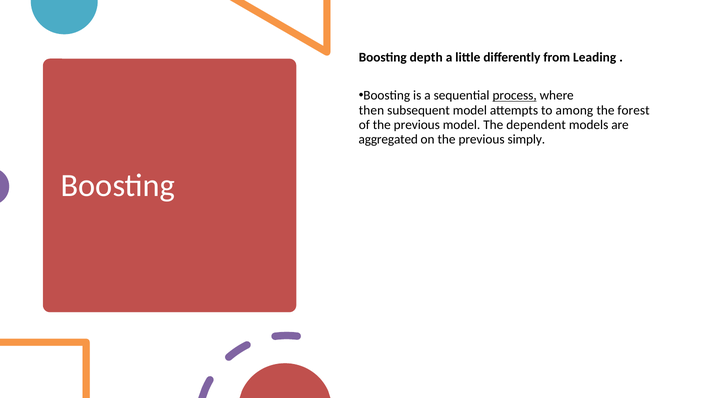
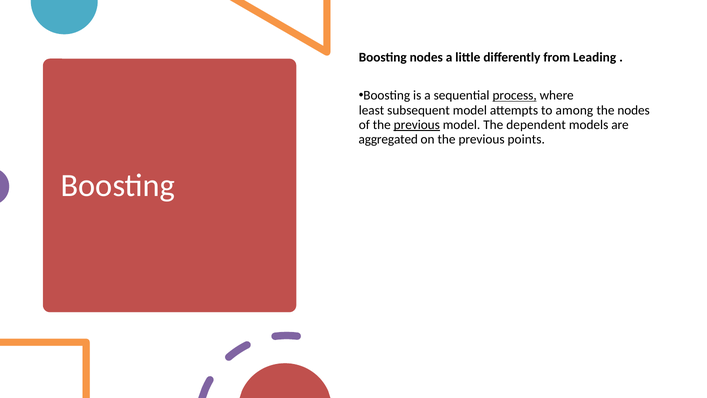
Boosting depth: depth -> nodes
then: then -> least
the forest: forest -> nodes
previous at (417, 125) underline: none -> present
simply: simply -> points
